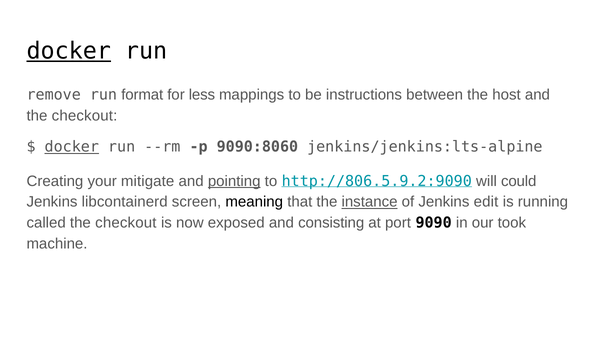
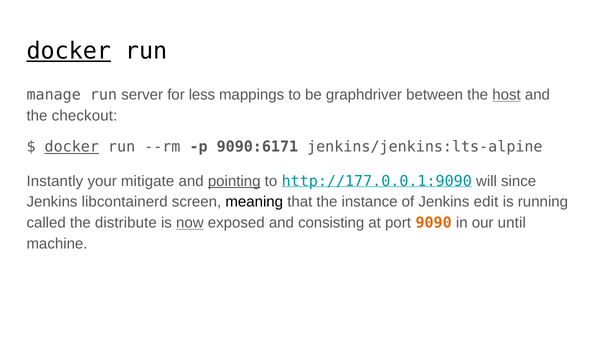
remove: remove -> manage
format: format -> server
instructions: instructions -> graphdriver
host underline: none -> present
9090:8060: 9090:8060 -> 9090:6171
Creating: Creating -> Instantly
http://806.5.9.2:9090: http://806.5.9.2:9090 -> http://177.0.0.1:9090
could: could -> since
instance underline: present -> none
checkout at (126, 223): checkout -> distribute
now underline: none -> present
9090 colour: black -> orange
took: took -> until
